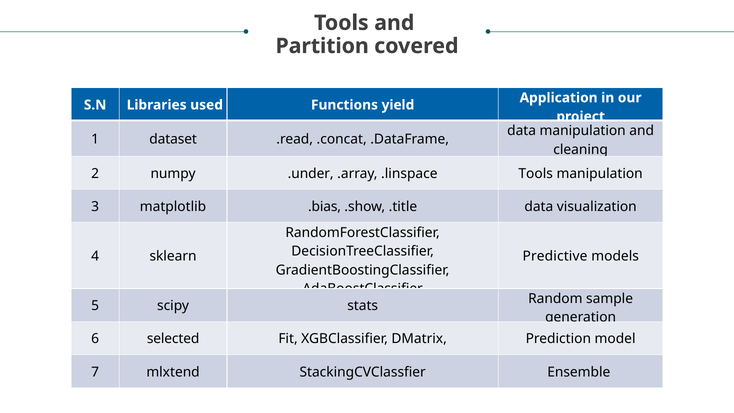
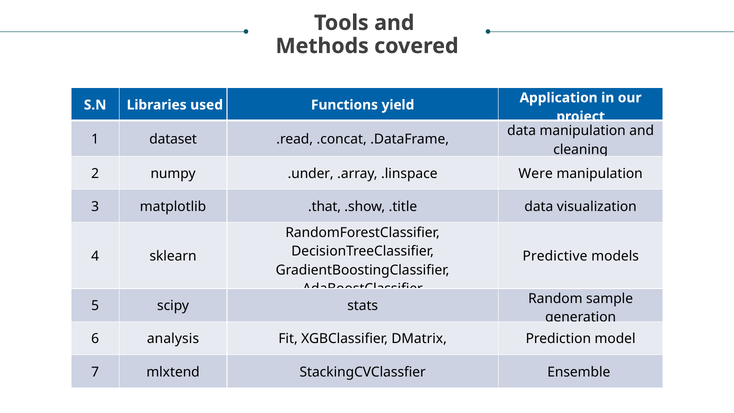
Partition: Partition -> Methods
.linspace Tools: Tools -> Were
.bias: .bias -> .that
selected: selected -> analysis
